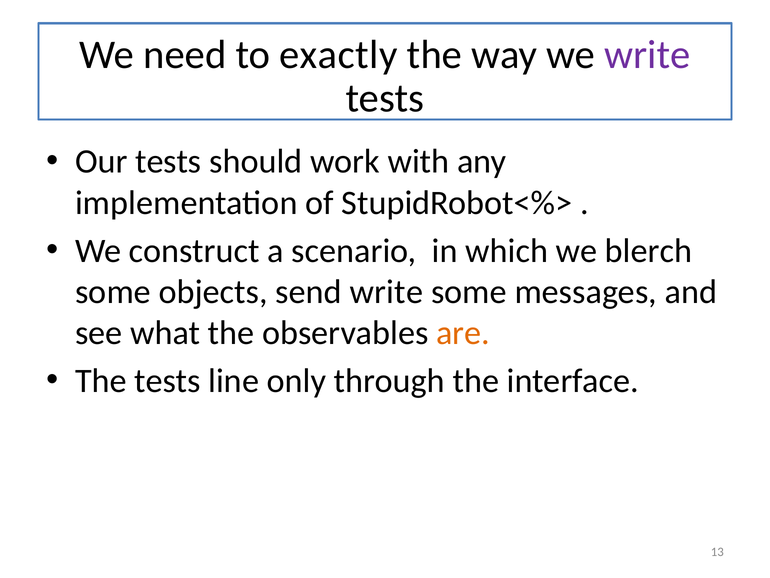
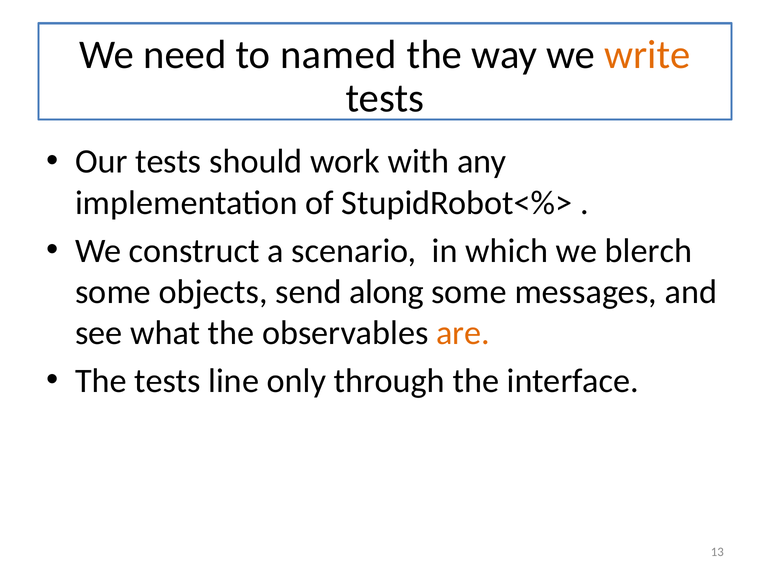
exactly: exactly -> named
write at (647, 55) colour: purple -> orange
send write: write -> along
